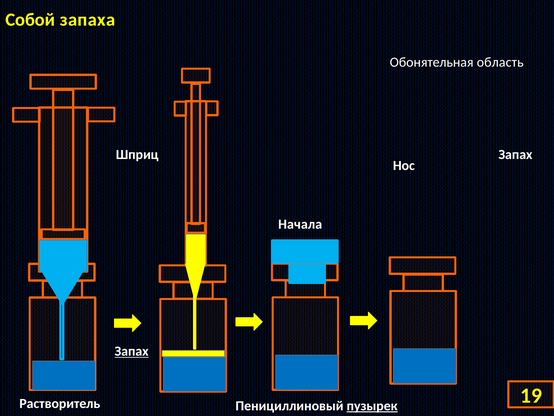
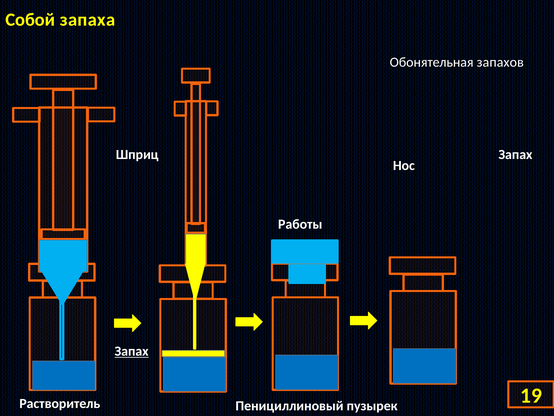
область: область -> запахов
Начала: Начала -> Работы
пузырек underline: present -> none
